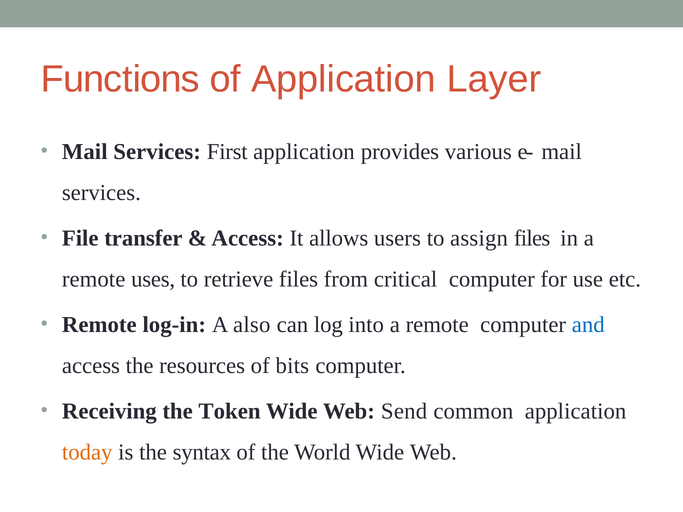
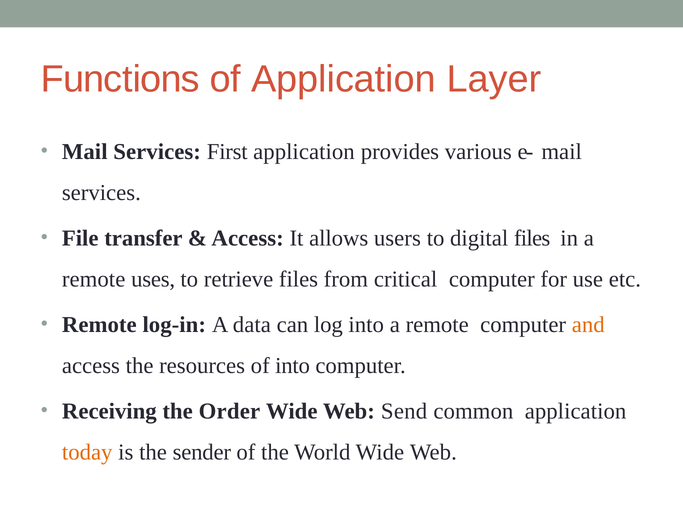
assign: assign -> digital
also: also -> data
and colour: blue -> orange
of bits: bits -> into
Token: Token -> Order
syntax: syntax -> sender
